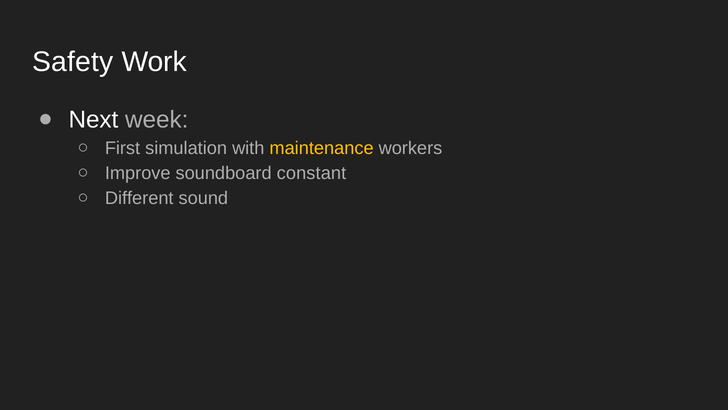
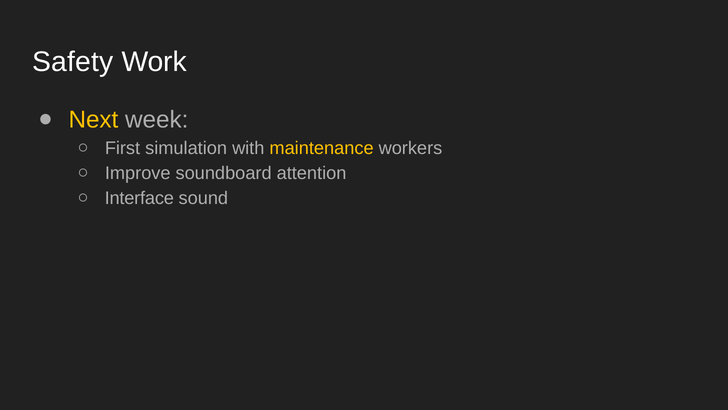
Next colour: white -> yellow
constant: constant -> attention
Different: Different -> Interface
